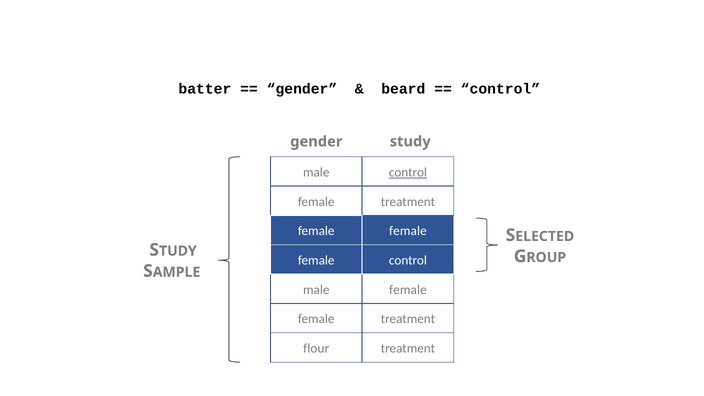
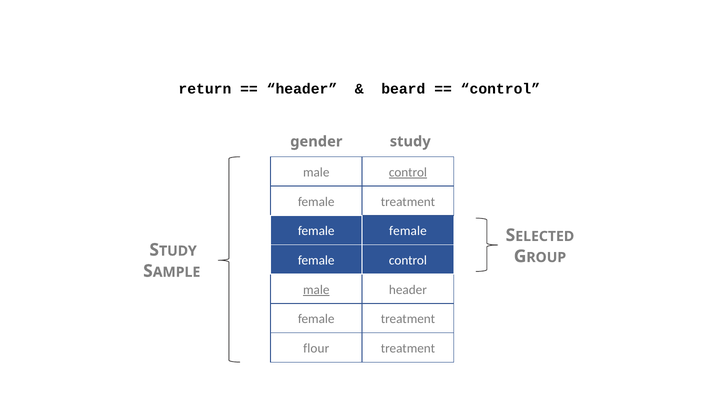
batter: batter -> return
gender at (302, 89): gender -> header
male at (316, 290) underline: none -> present
female at (408, 290): female -> header
